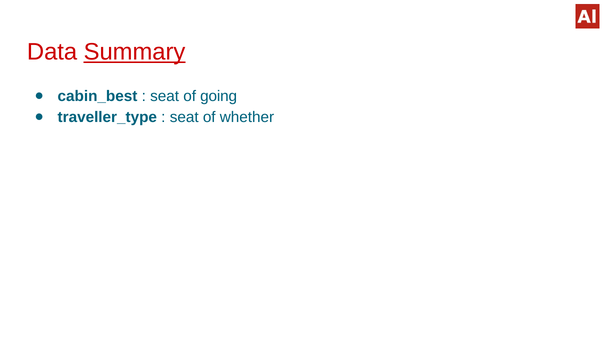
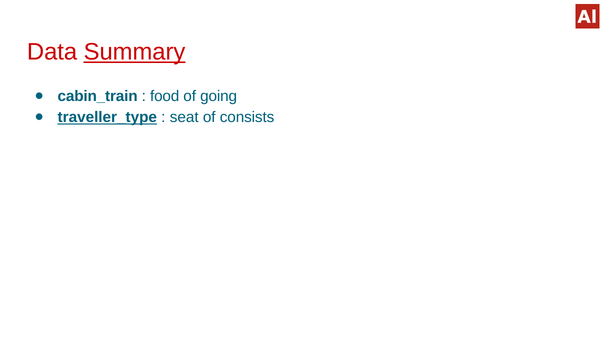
cabin_best: cabin_best -> cabin_train
seat at (165, 96): seat -> food
traveller_type underline: none -> present
whether: whether -> consists
